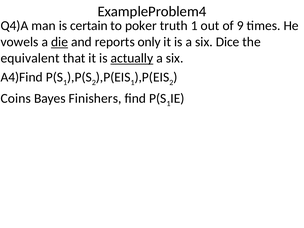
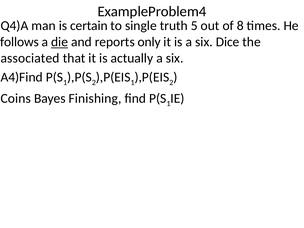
poker: poker -> single
truth 1: 1 -> 5
9: 9 -> 8
vowels: vowels -> follows
equivalent: equivalent -> associated
actually underline: present -> none
Finishers: Finishers -> Finishing
